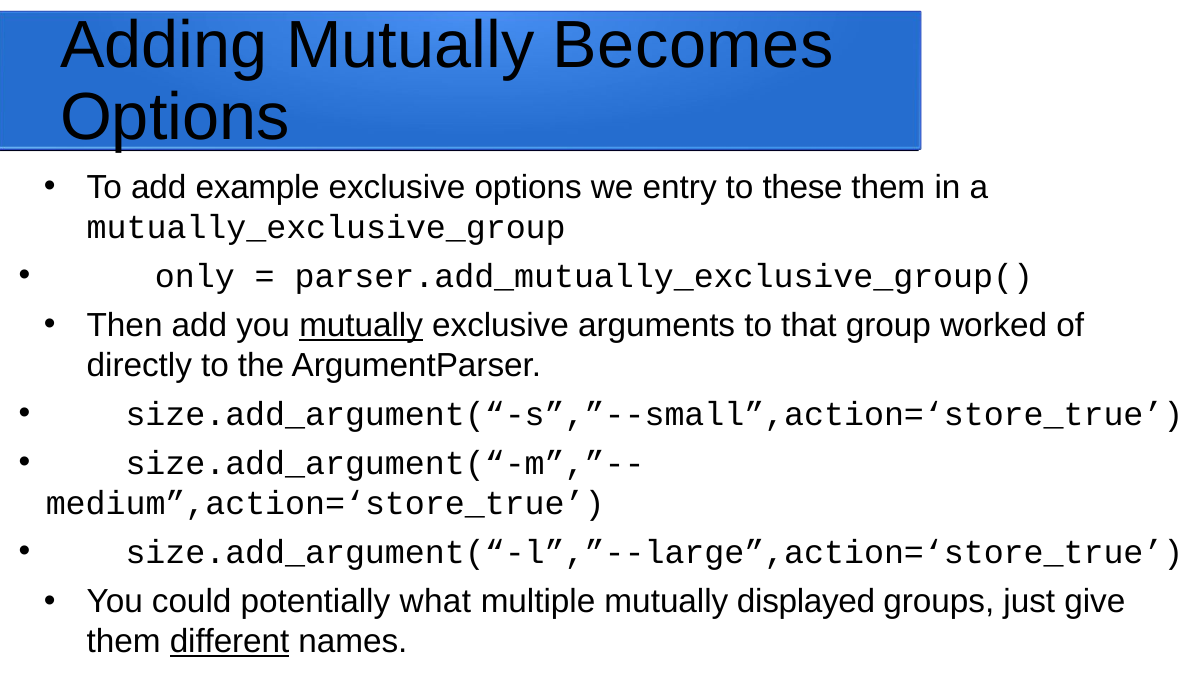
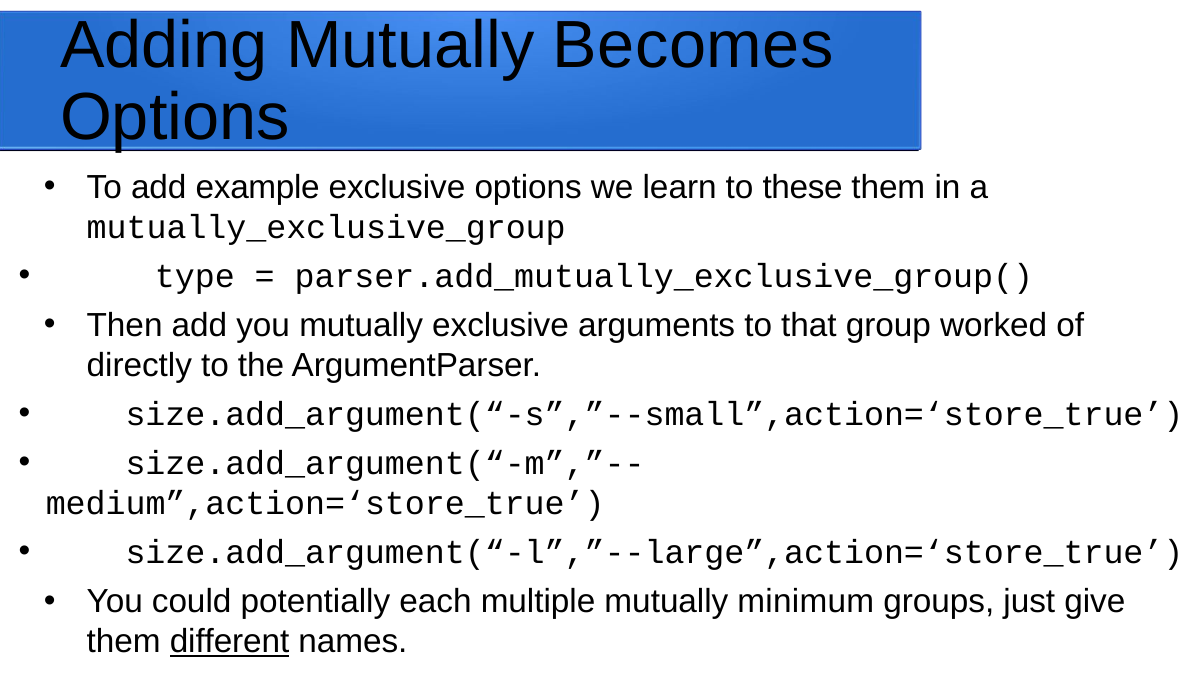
entry: entry -> learn
only: only -> type
mutually at (361, 325) underline: present -> none
what: what -> each
displayed: displayed -> minimum
